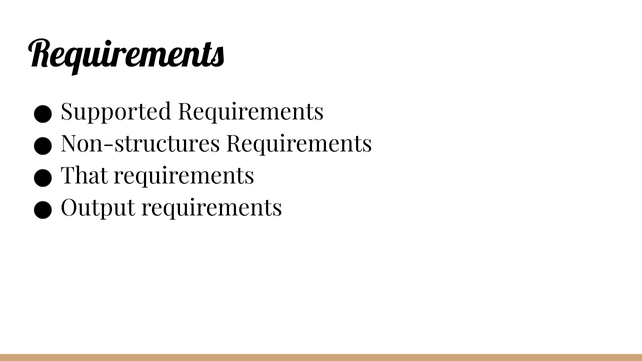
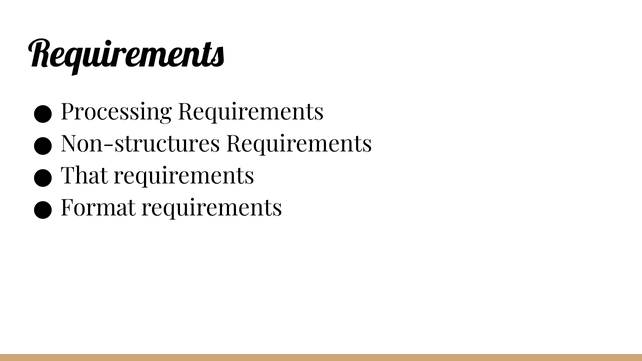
Supported: Supported -> Processing
Output: Output -> Format
